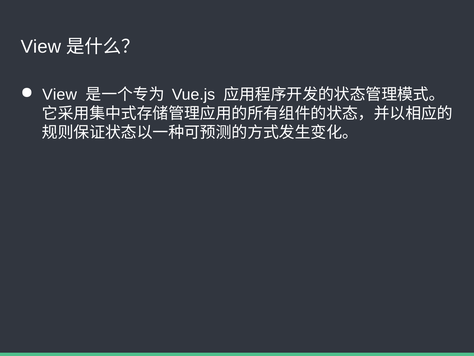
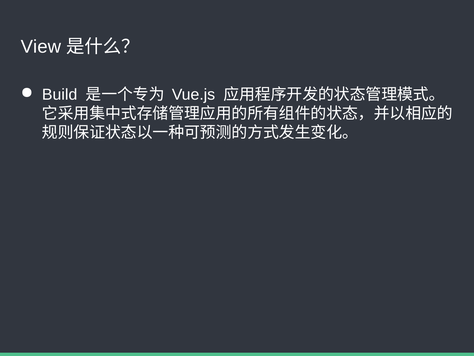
View at (60, 94): View -> Build
